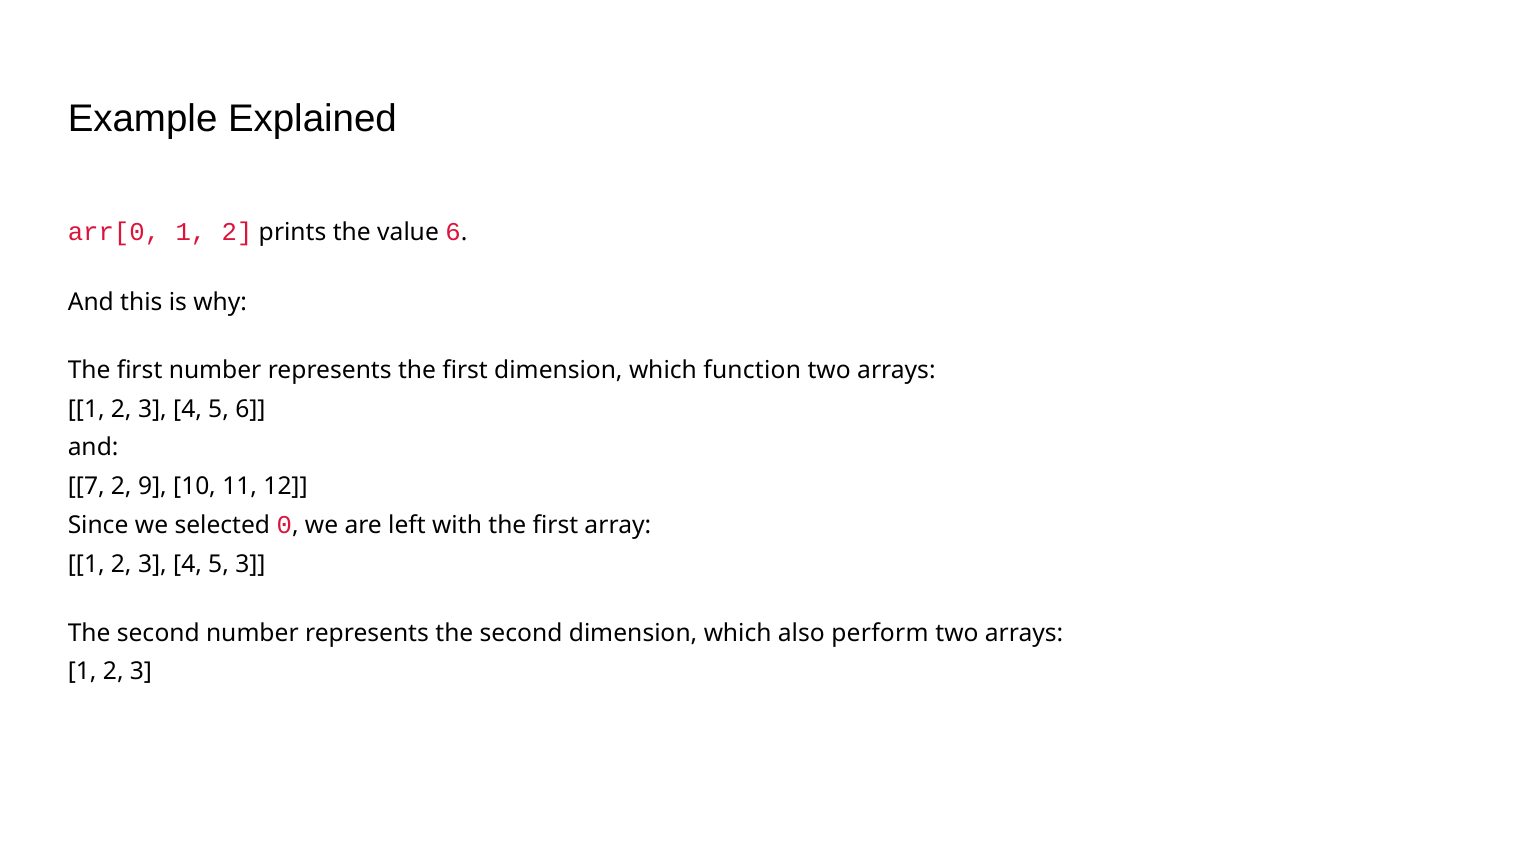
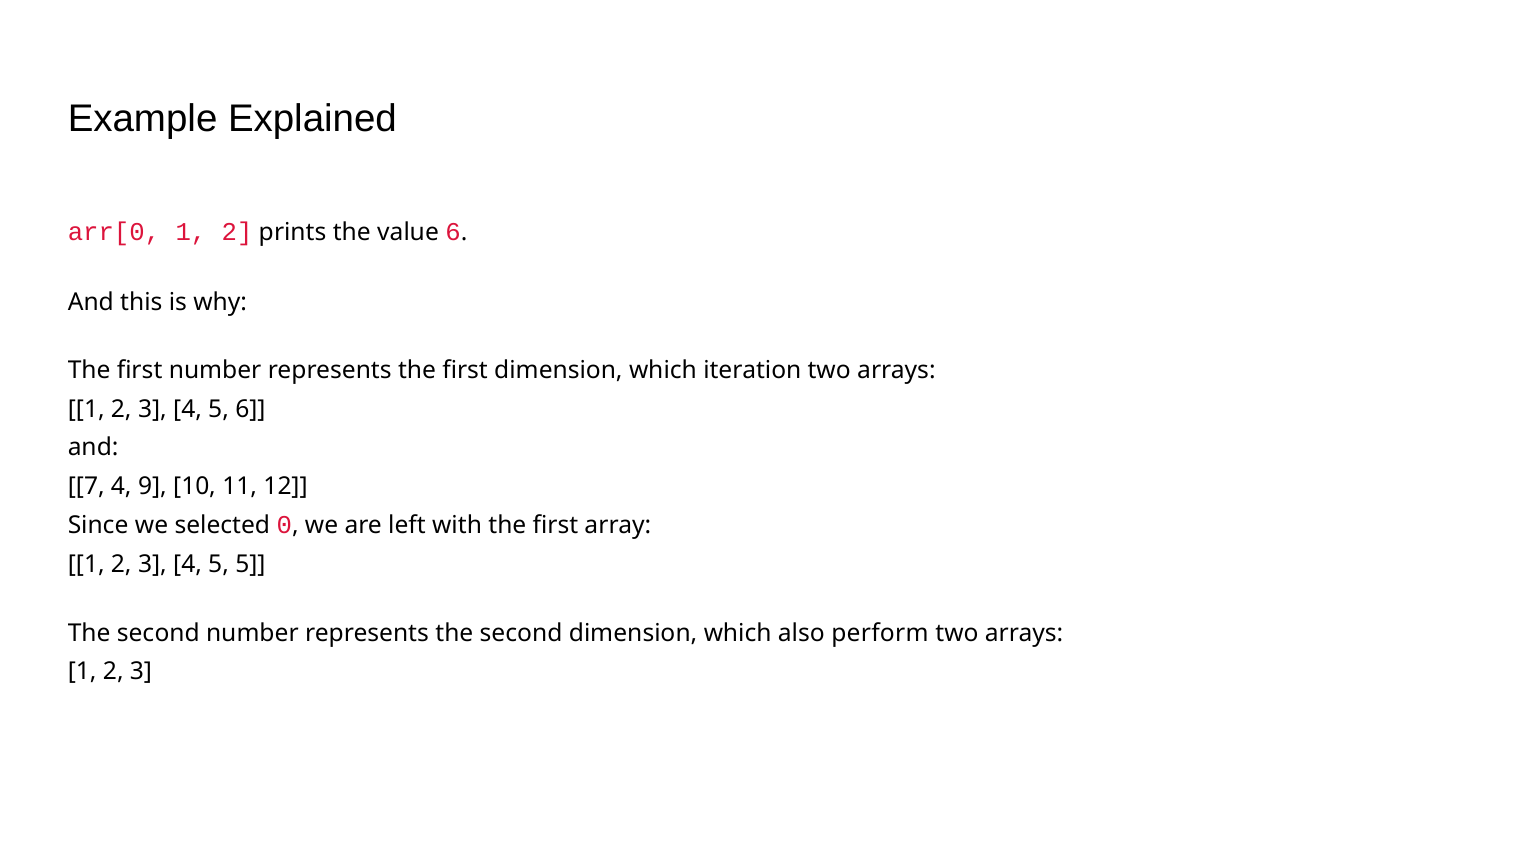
function: function -> iteration
7 2: 2 -> 4
5 3: 3 -> 5
